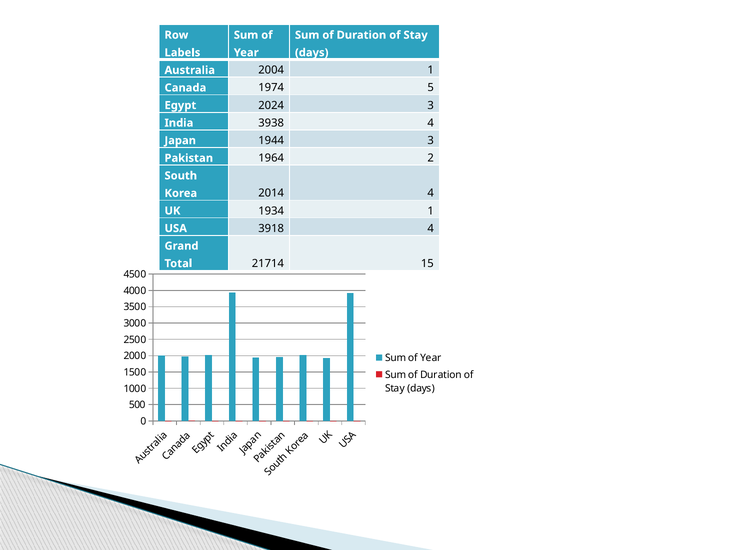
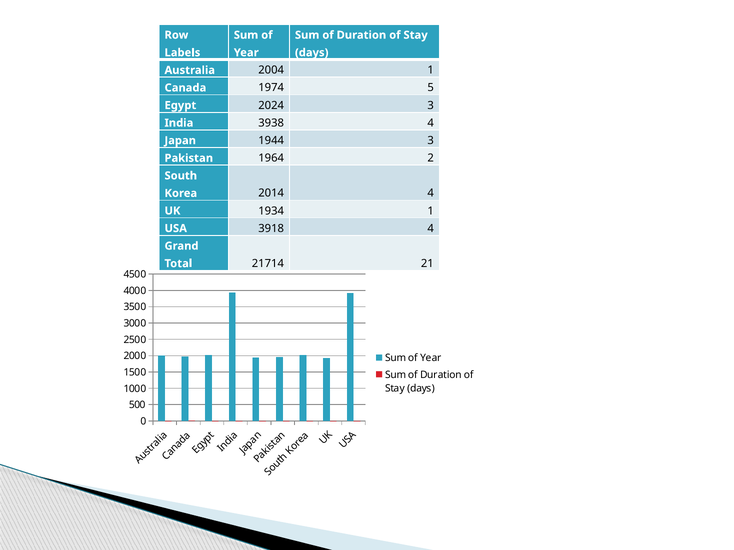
15: 15 -> 21
